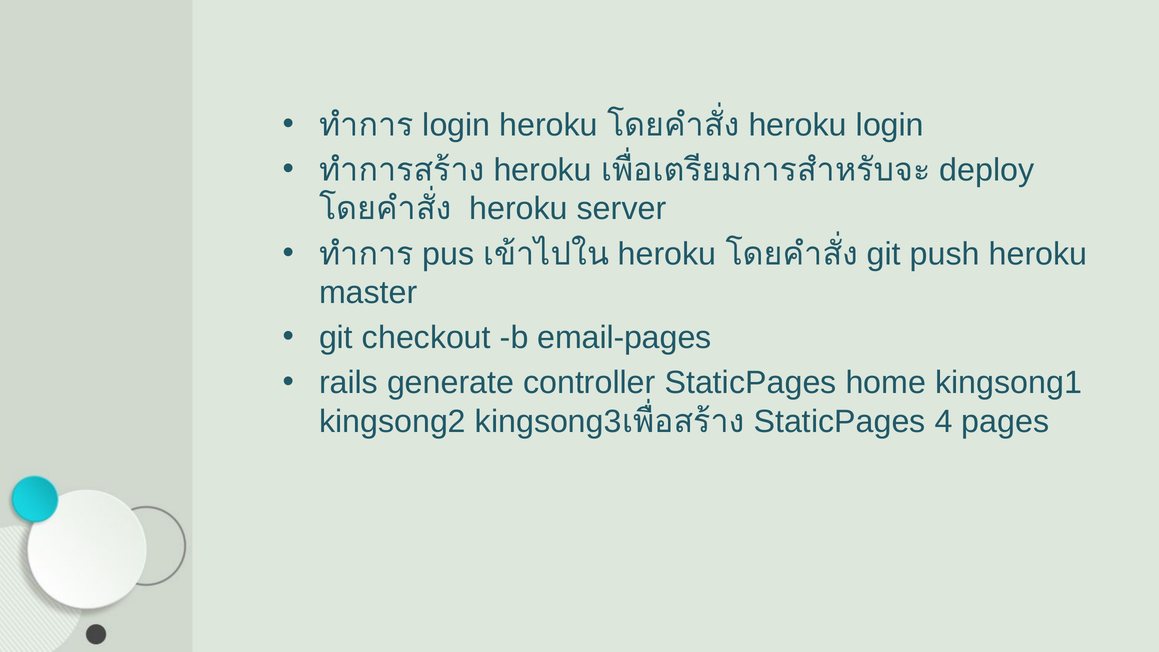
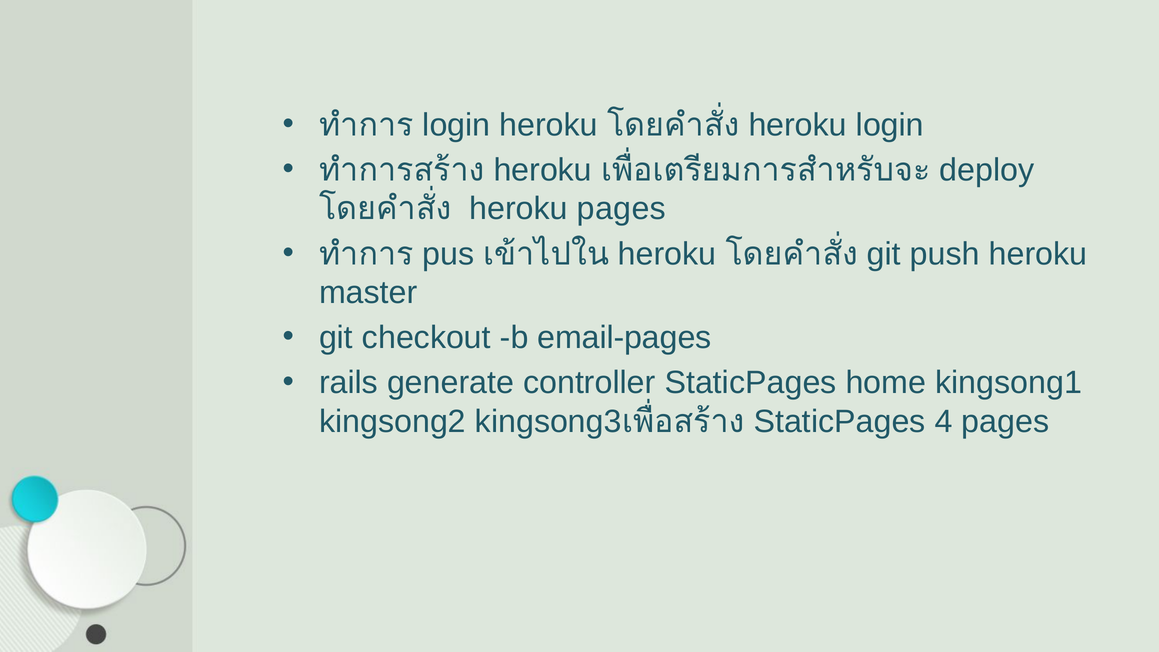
heroku server: server -> pages
